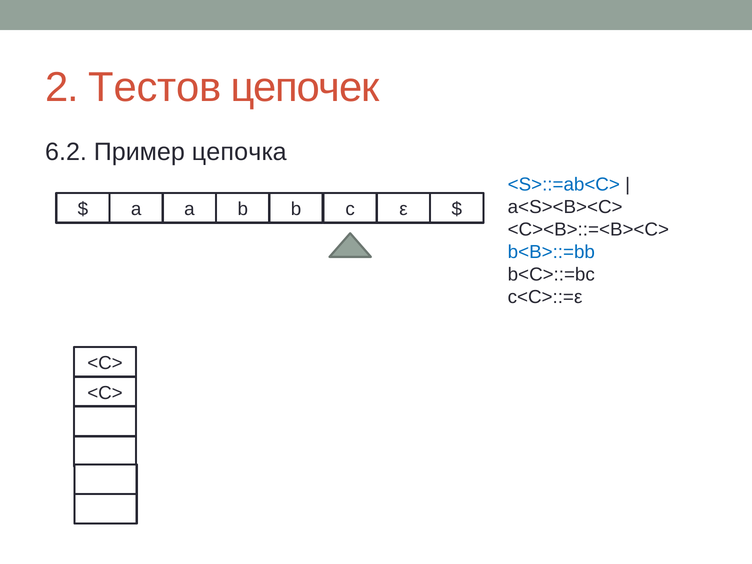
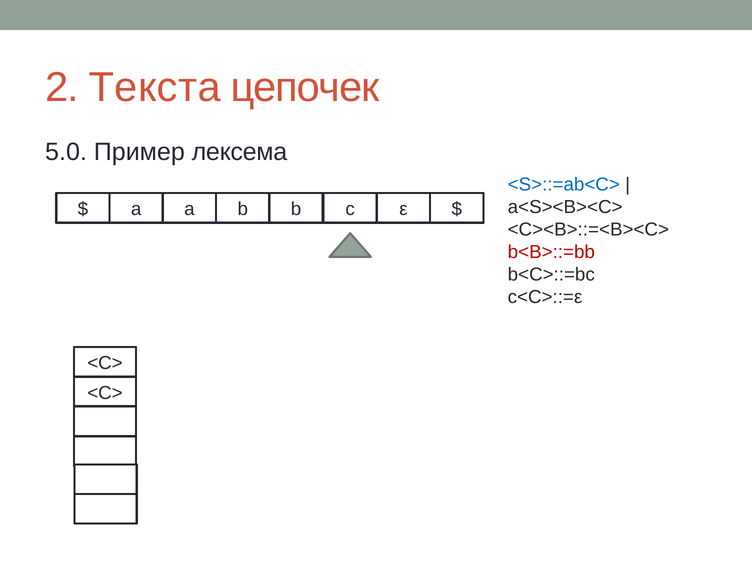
Тестов: Тестов -> Текста
6.2: 6.2 -> 5.0
цепочка: цепочка -> лексема
b<B>::=bb colour: blue -> red
